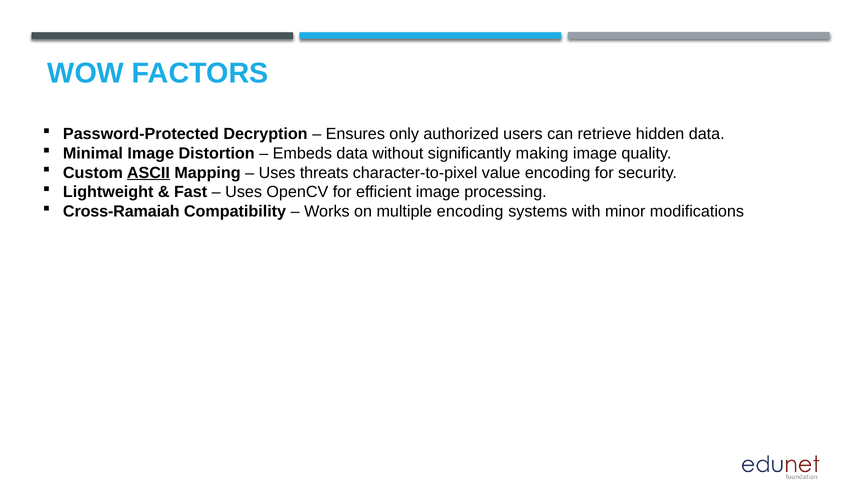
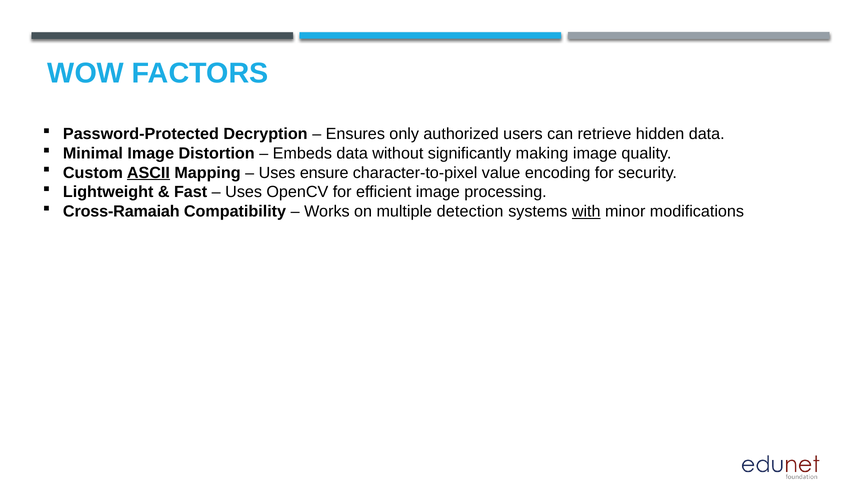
threats: threats -> ensure
multiple encoding: encoding -> detection
with underline: none -> present
